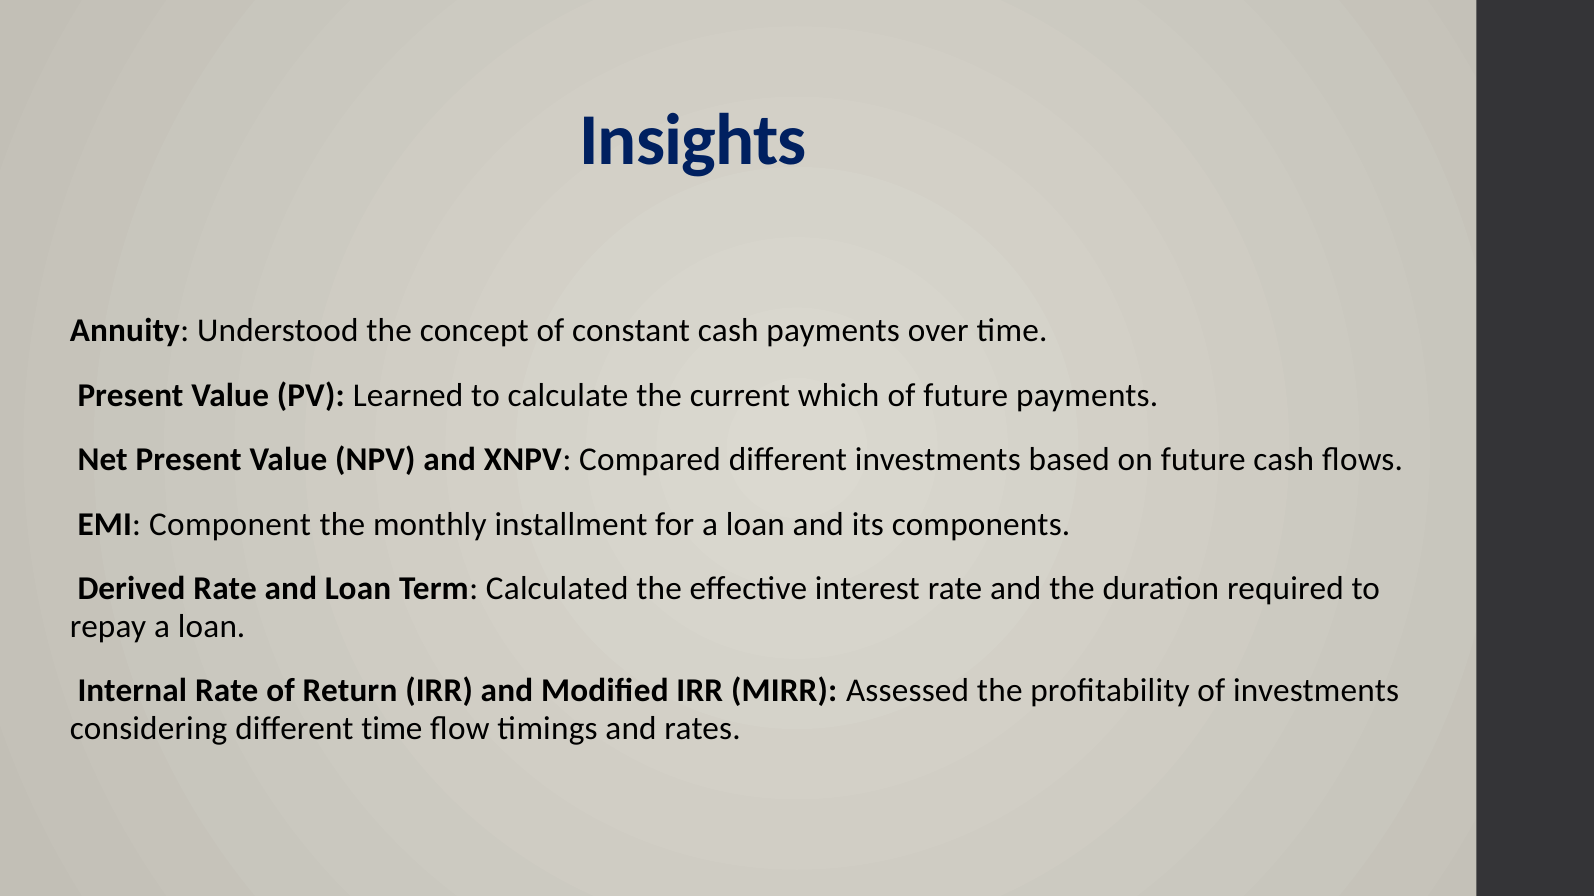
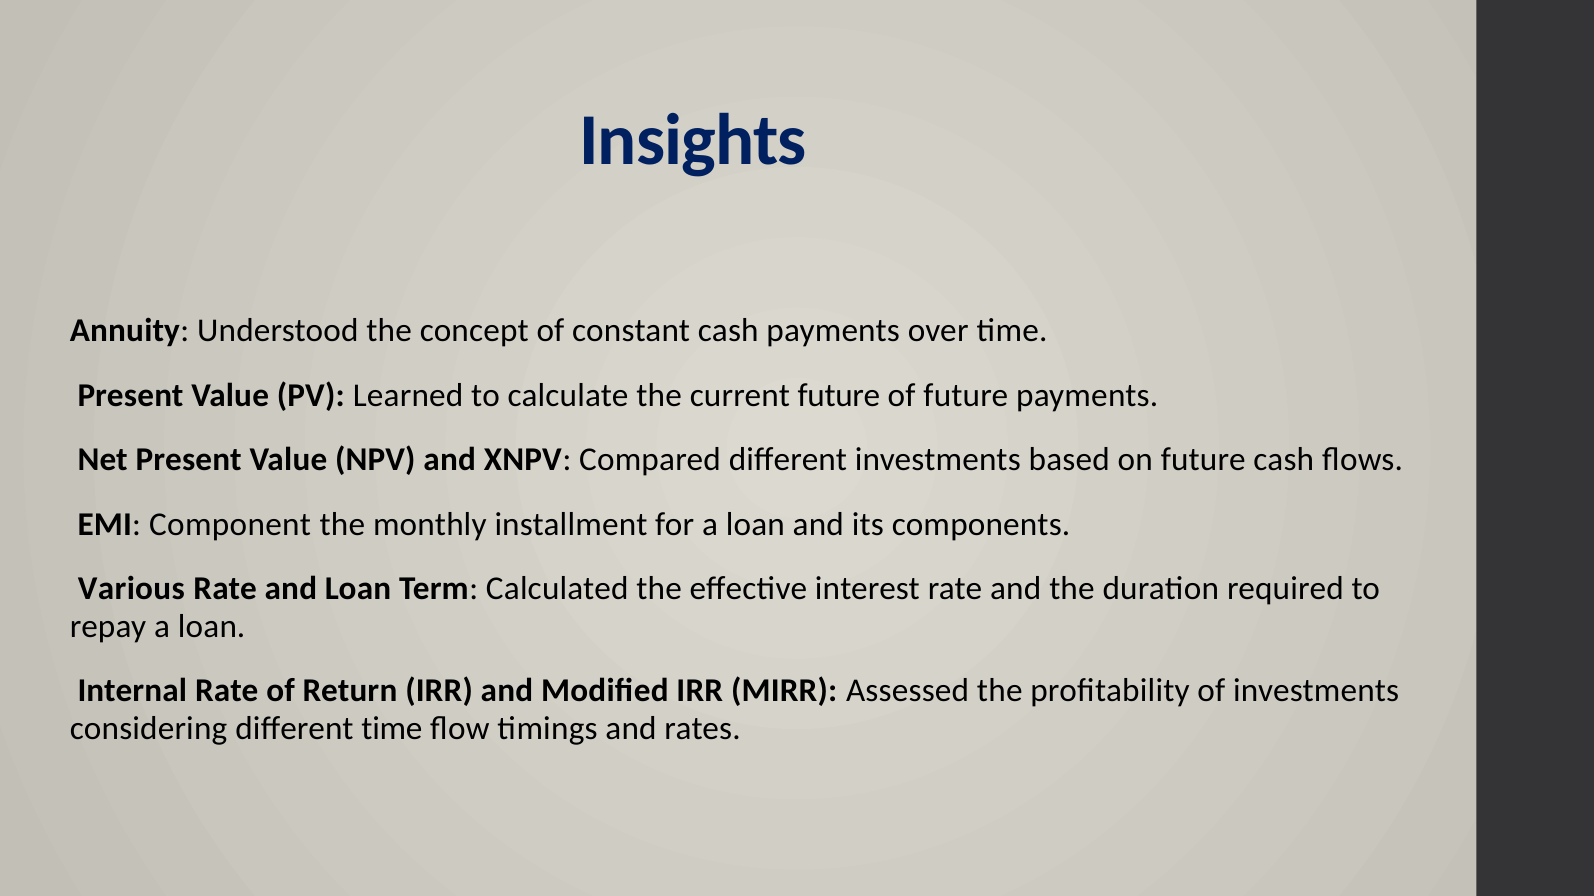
current which: which -> future
Derived: Derived -> Various
